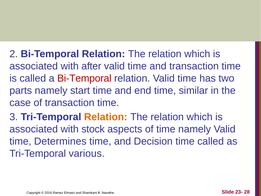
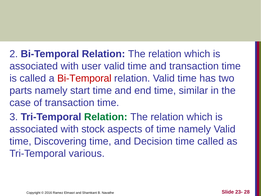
after: after -> user
Relation at (106, 117) colour: orange -> green
Determines: Determines -> Discovering
